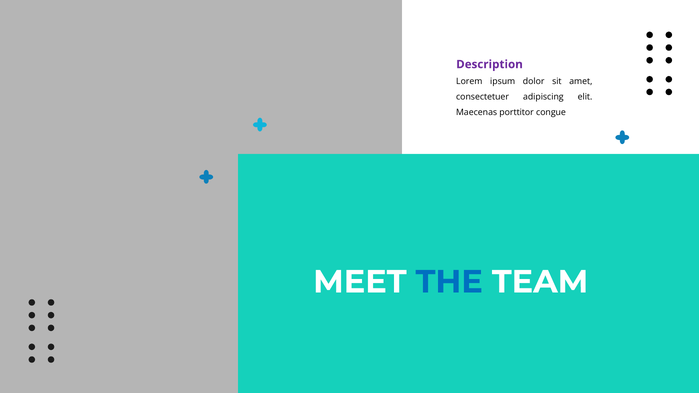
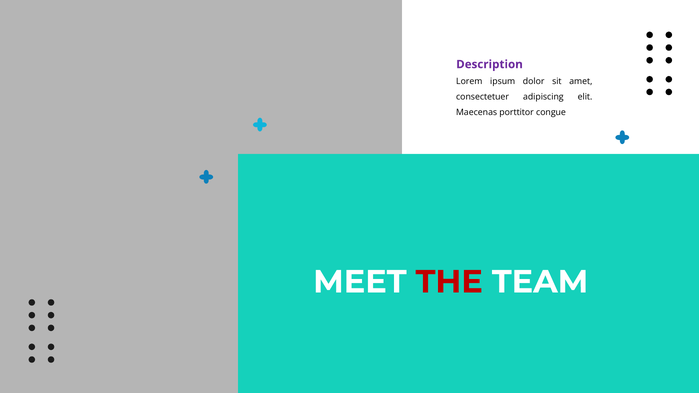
THE colour: blue -> red
